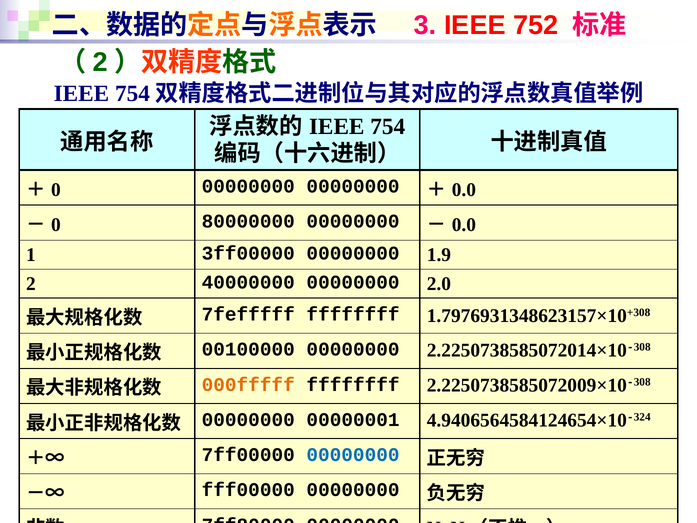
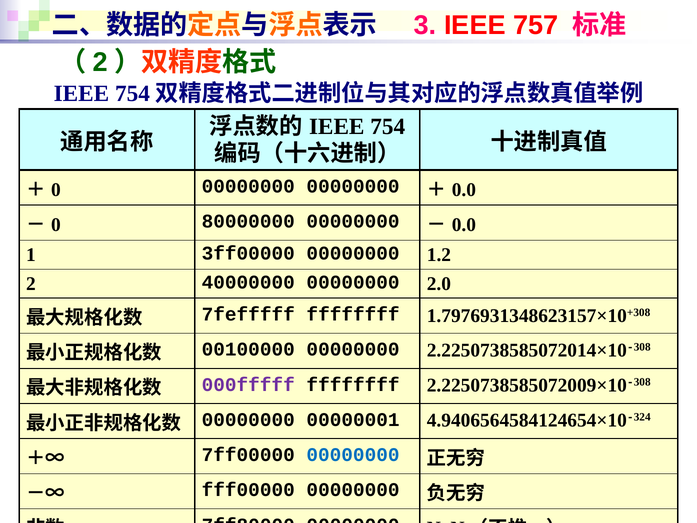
752: 752 -> 757
1.9: 1.9 -> 1.2
000fffff colour: orange -> purple
